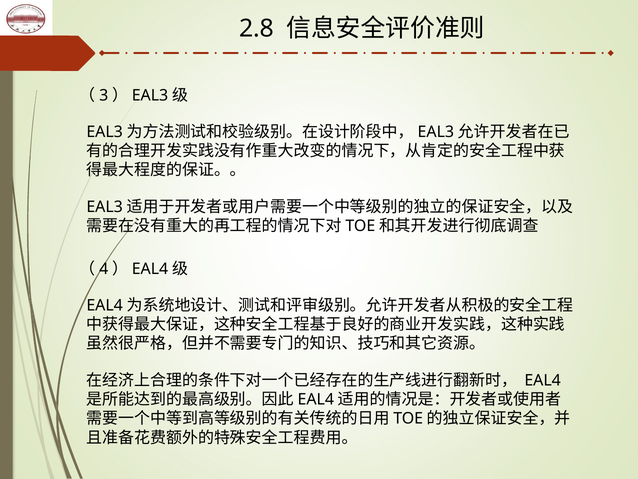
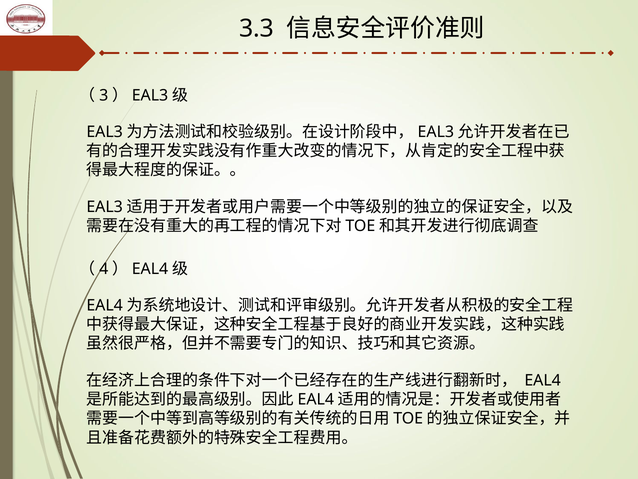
2.8: 2.8 -> 3.3
